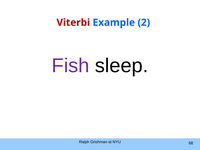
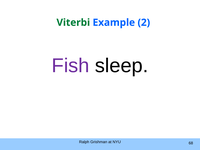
Viterbi colour: red -> green
